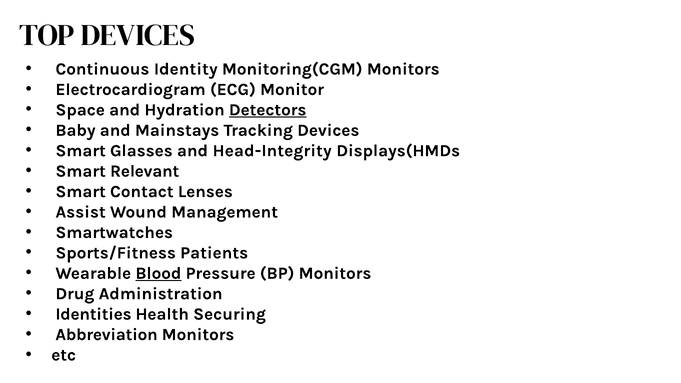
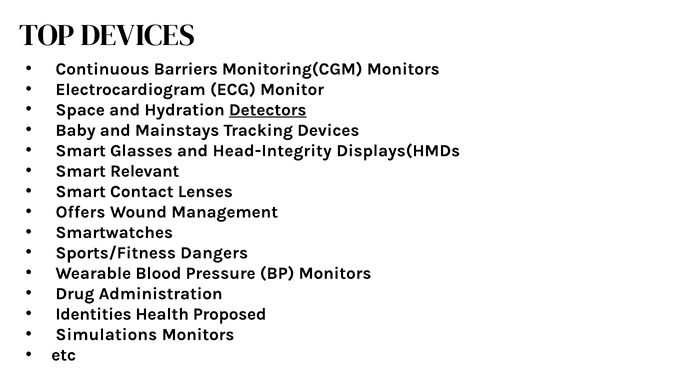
Identity: Identity -> Barriers
Assist: Assist -> Offers
Patients: Patients -> Dangers
Blood underline: present -> none
Securing: Securing -> Proposed
Abbreviation: Abbreviation -> Simulations
